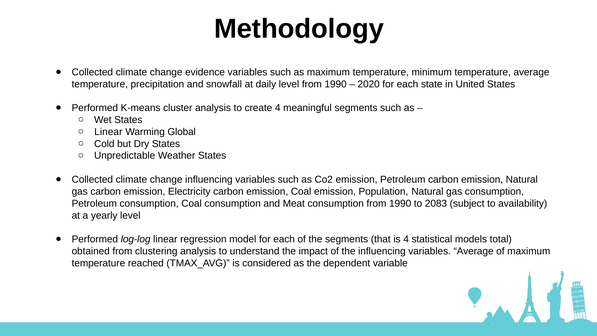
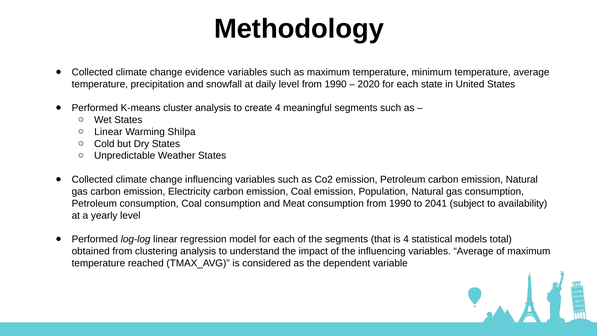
Global: Global -> Shilpa
2083: 2083 -> 2041
